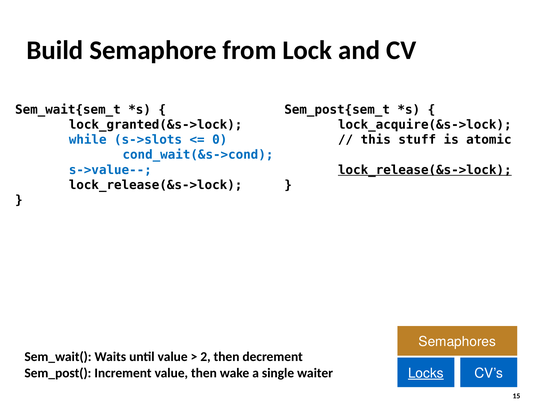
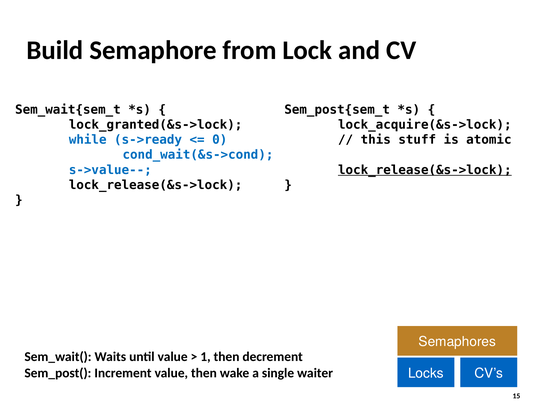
s->slots: s->slots -> s->ready
2: 2 -> 1
Locks underline: present -> none
